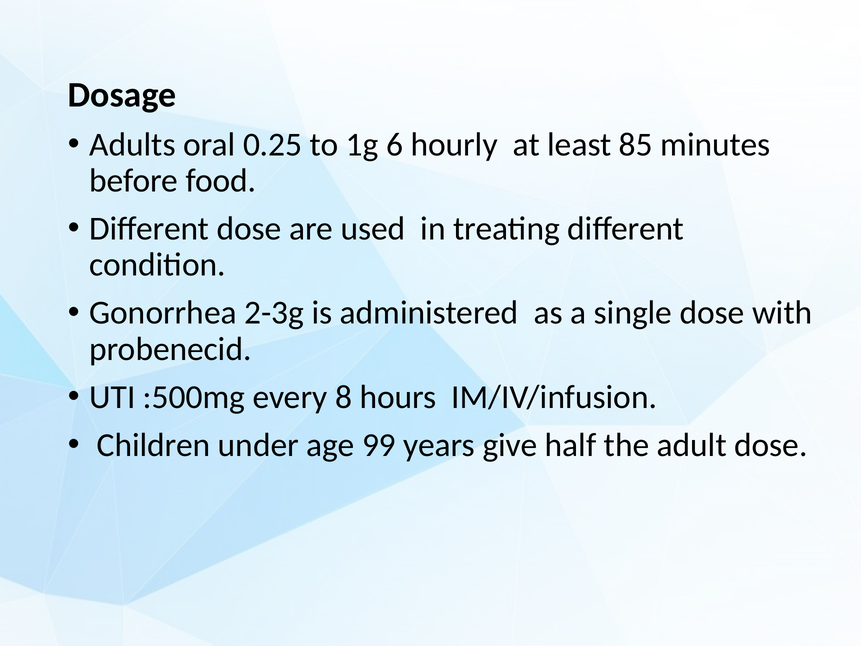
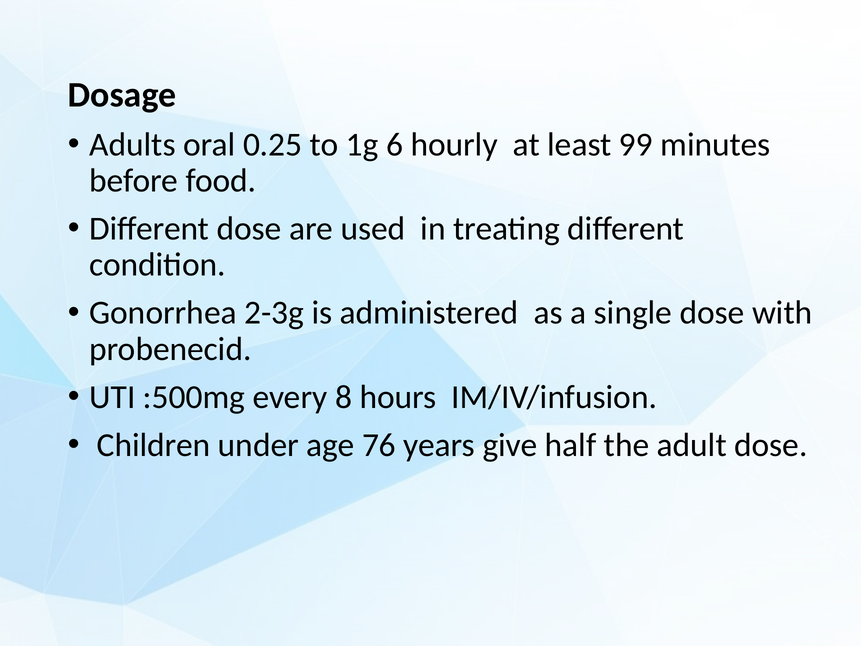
85: 85 -> 99
99: 99 -> 76
